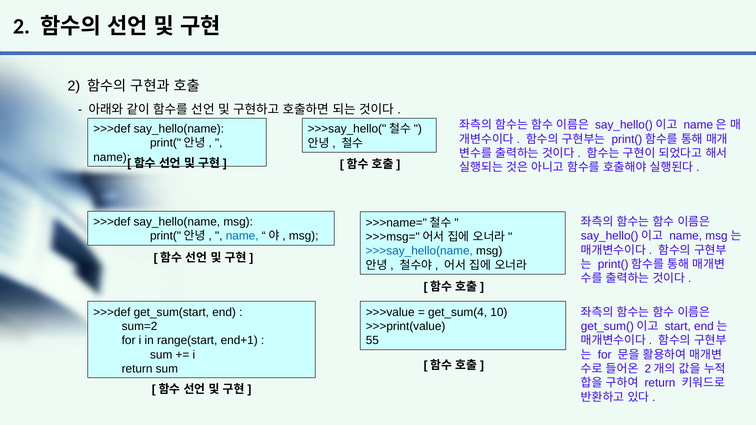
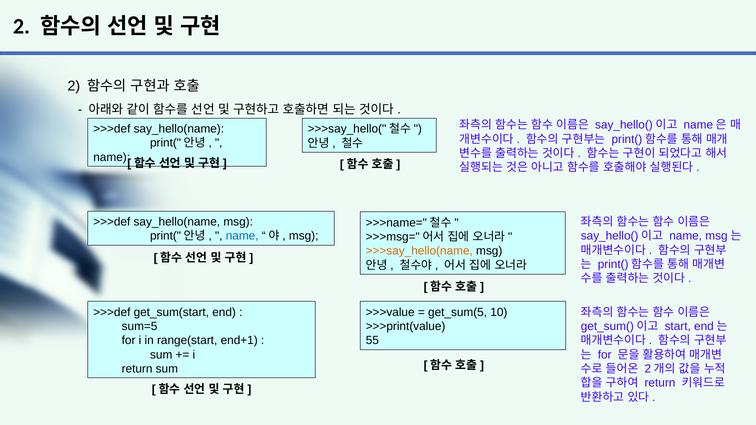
>>>say_hello(name colour: blue -> orange
get_sum(4: get_sum(4 -> get_sum(5
sum=2: sum=2 -> sum=5
